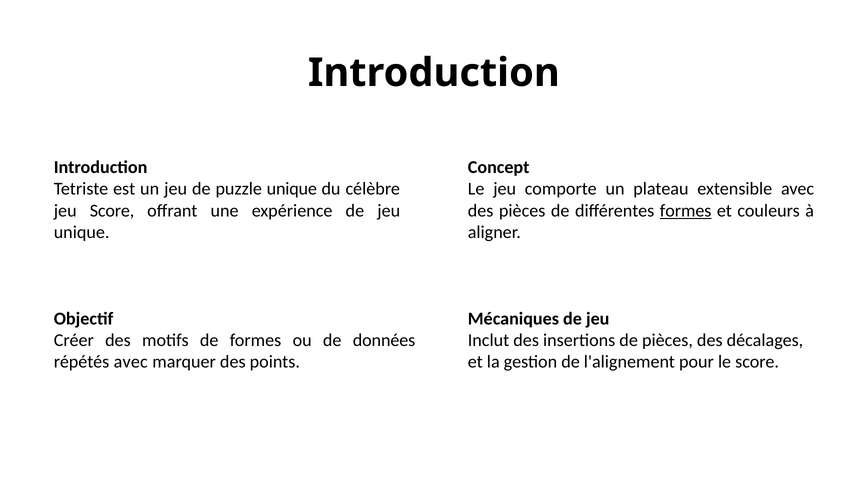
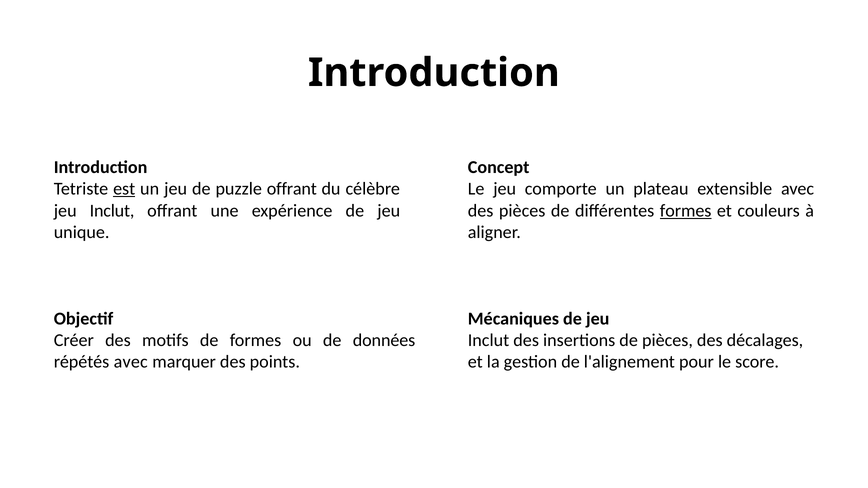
est underline: none -> present
puzzle unique: unique -> offrant
Score at (112, 211): Score -> Inclut
